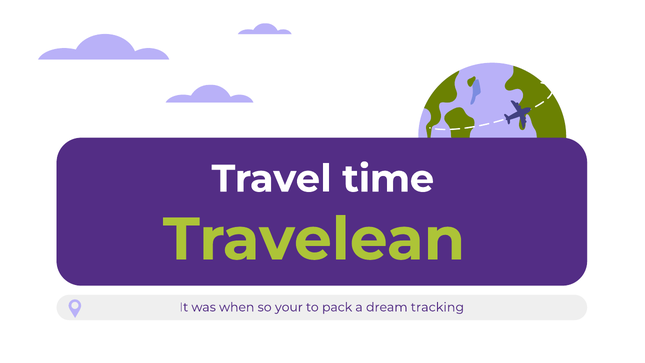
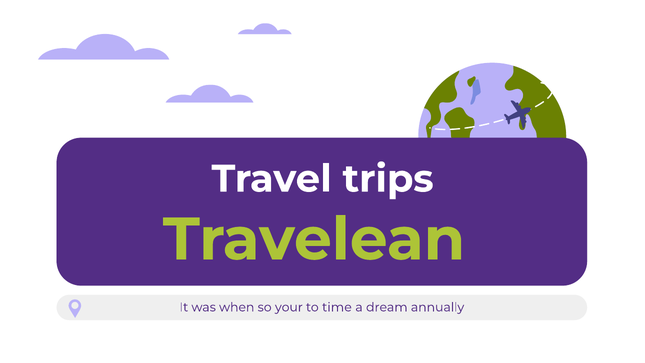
time: time -> trips
pack: pack -> time
tracking: tracking -> annually
